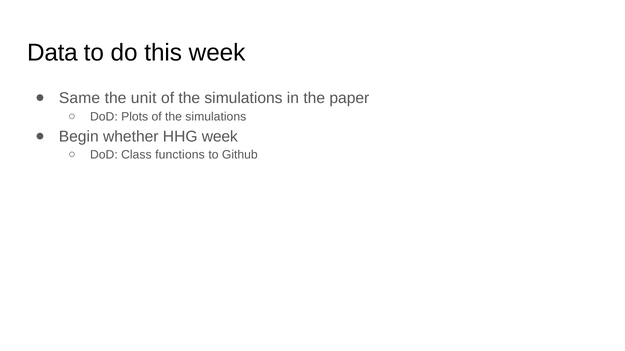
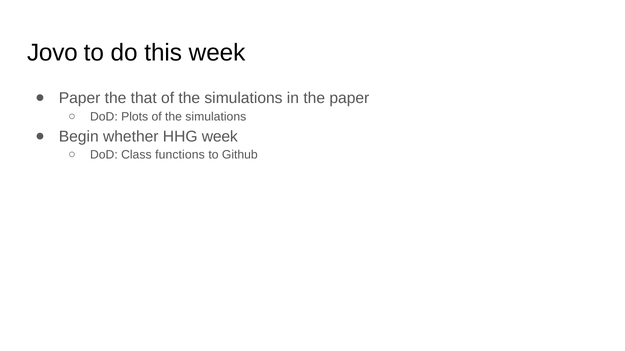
Data: Data -> Jovo
Same at (80, 98): Same -> Paper
unit: unit -> that
